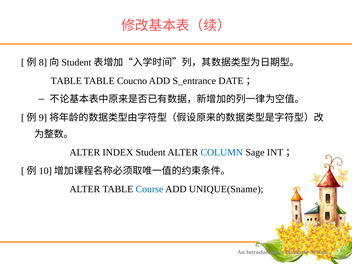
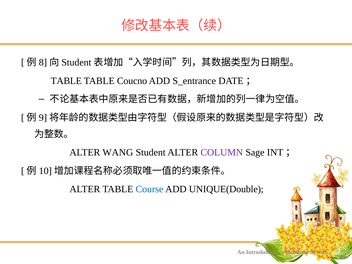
INDEX: INDEX -> WANG
COLUMN colour: blue -> purple
UNIQUE(Sname: UNIQUE(Sname -> UNIQUE(Double
